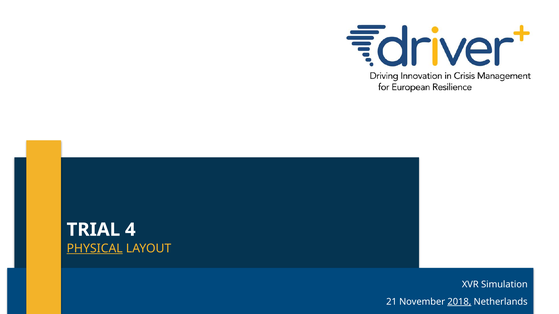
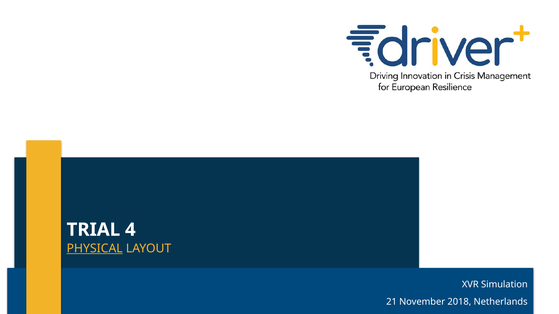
2018 underline: present -> none
